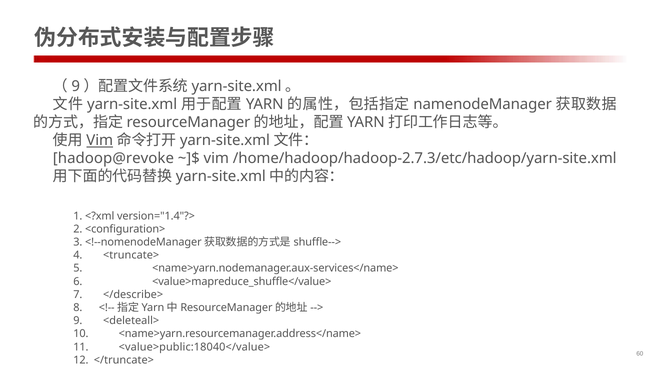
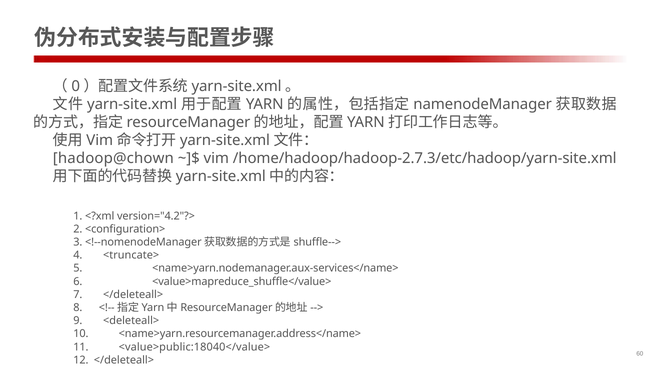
9 at (76, 86): 9 -> 0
Vim at (100, 140) underline: present -> none
hadoop@revoke: hadoop@revoke -> hadoop@chown
version="1.4"?>: version="1.4"?> -> version="4.2"?>
7 </describe>: </describe> -> </deleteall>
12 </truncate>: </truncate> -> </deleteall>
